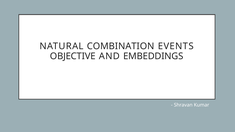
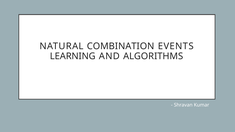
OBJECTIVE: OBJECTIVE -> LEARNING
EMBEDDINGS: EMBEDDINGS -> ALGORITHMS
